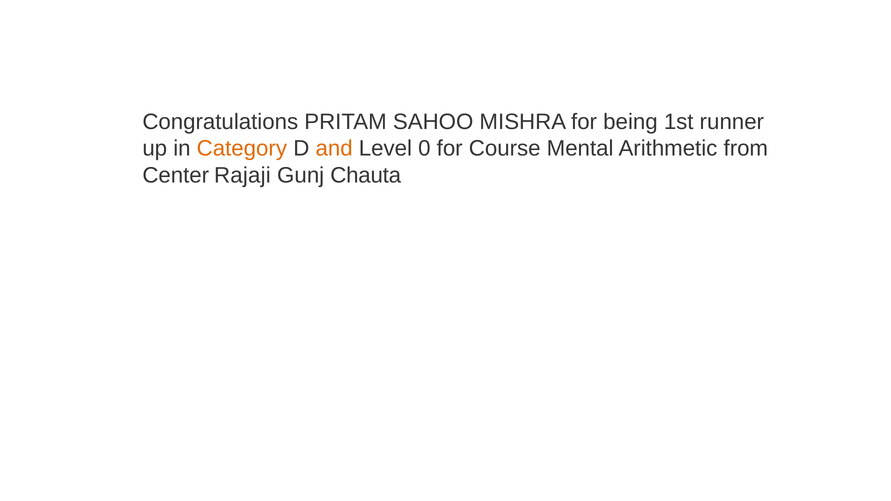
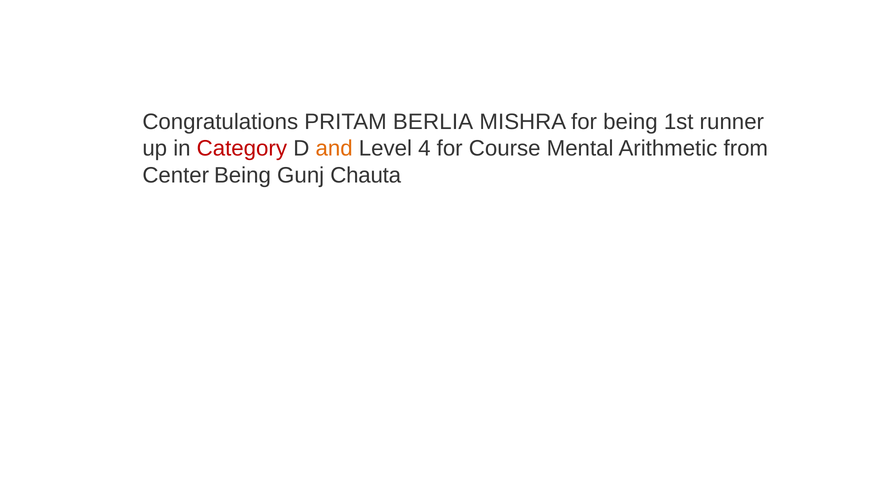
SAHOO: SAHOO -> BERLIA
Category colour: orange -> red
0: 0 -> 4
Center Rajaji: Rajaji -> Being
